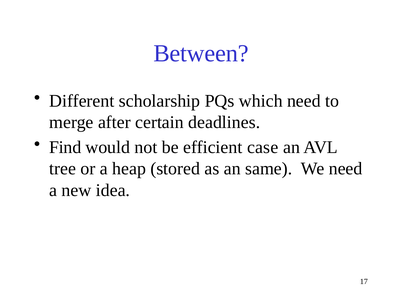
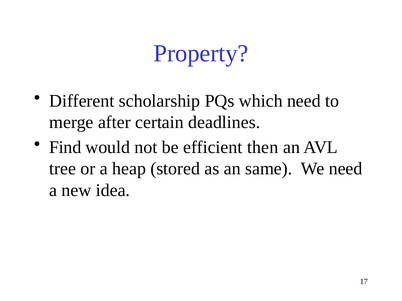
Between: Between -> Property
case: case -> then
